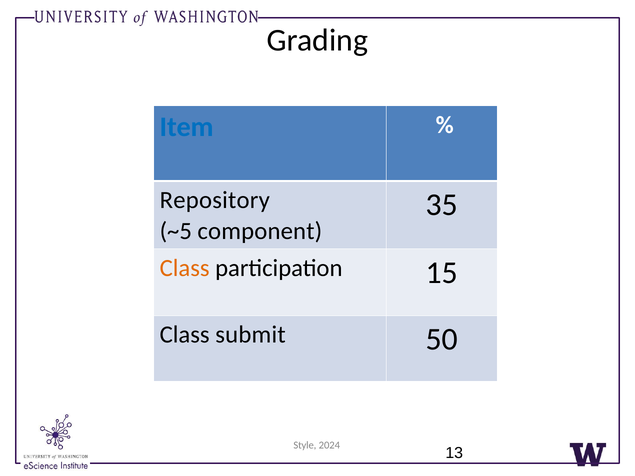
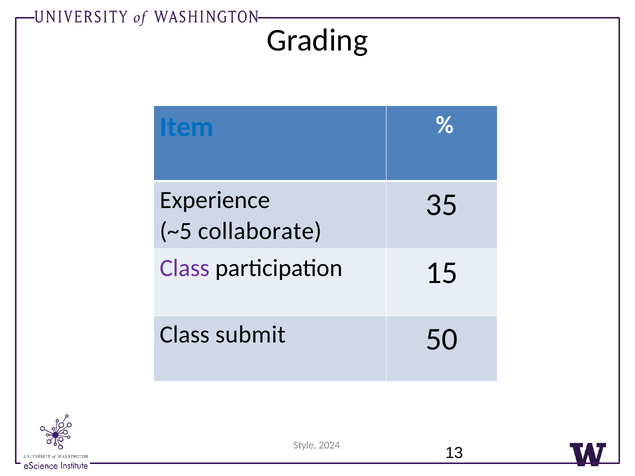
Repository: Repository -> Experience
component: component -> collaborate
Class at (185, 268) colour: orange -> purple
